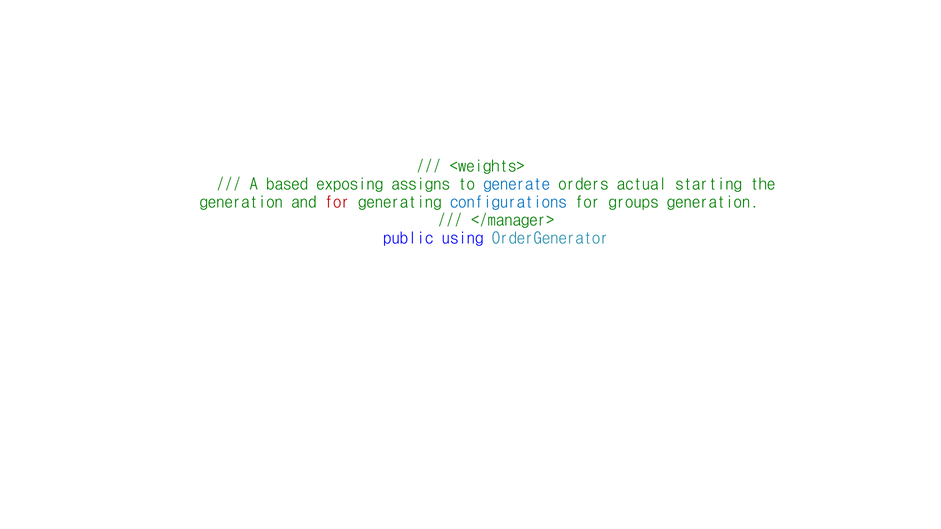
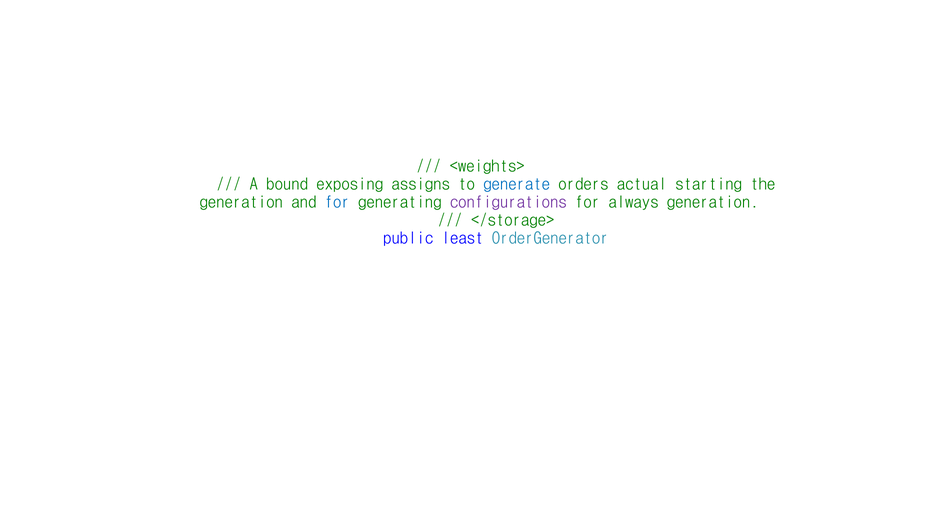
based: based -> bound
for at (337, 202) colour: red -> blue
configurations colour: blue -> purple
groups: groups -> always
</manager>: </manager> -> </storage>
using: using -> least
